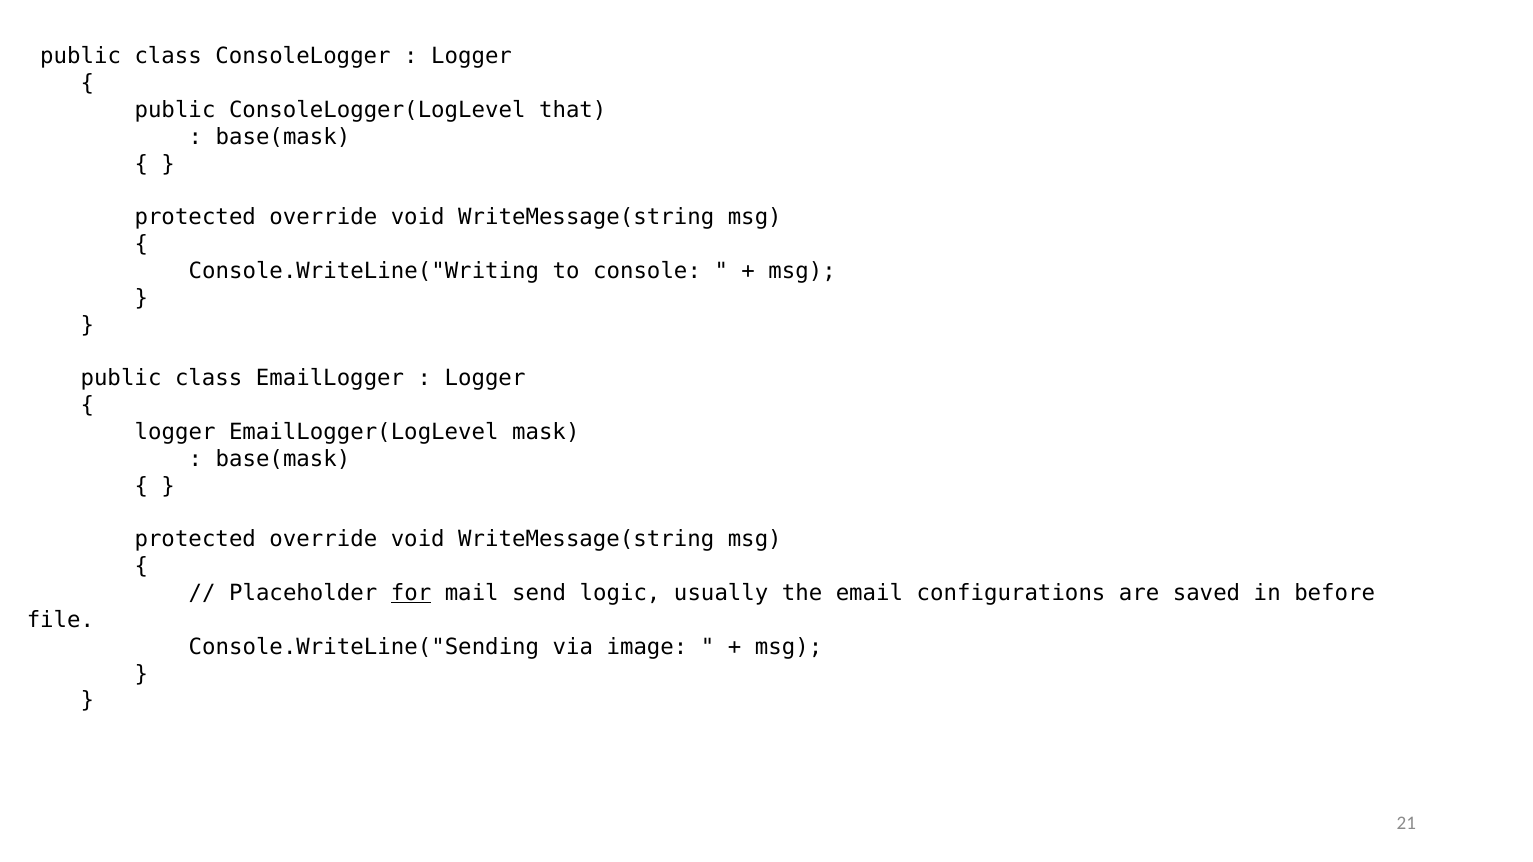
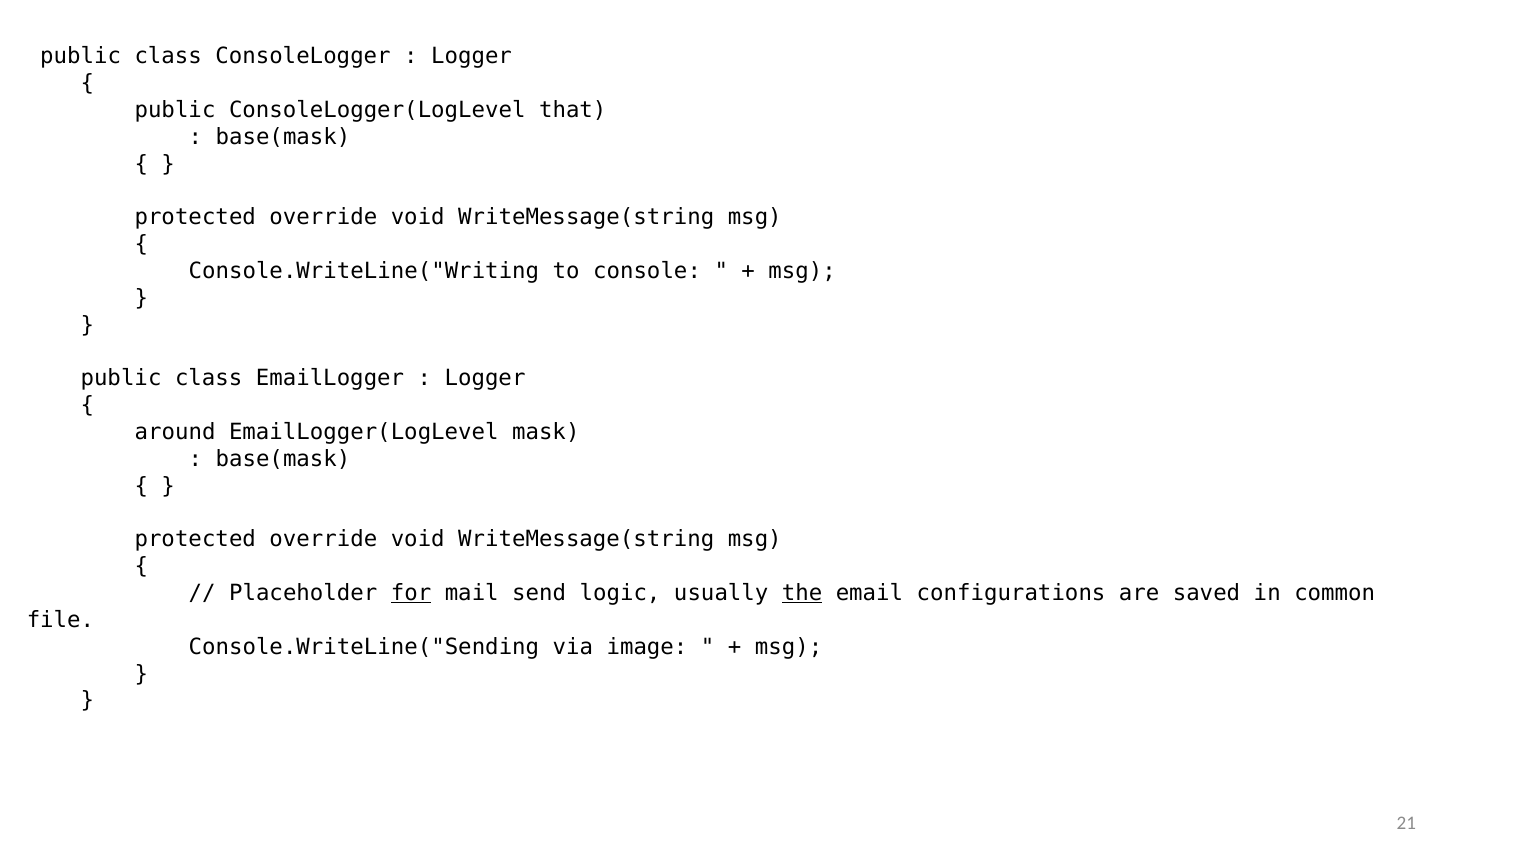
logger at (175, 432): logger -> around
the underline: none -> present
before: before -> common
